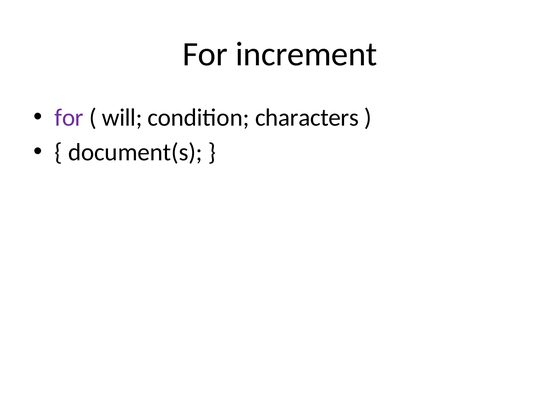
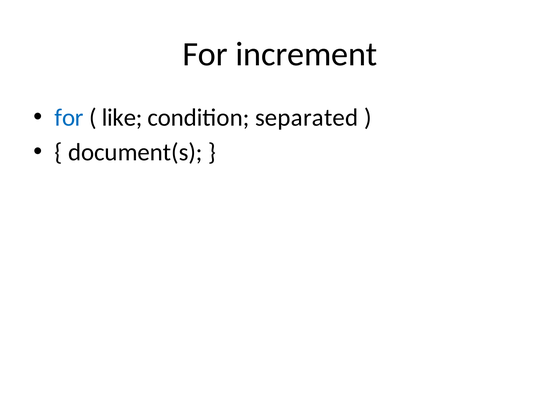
for at (69, 117) colour: purple -> blue
will: will -> like
characters: characters -> separated
